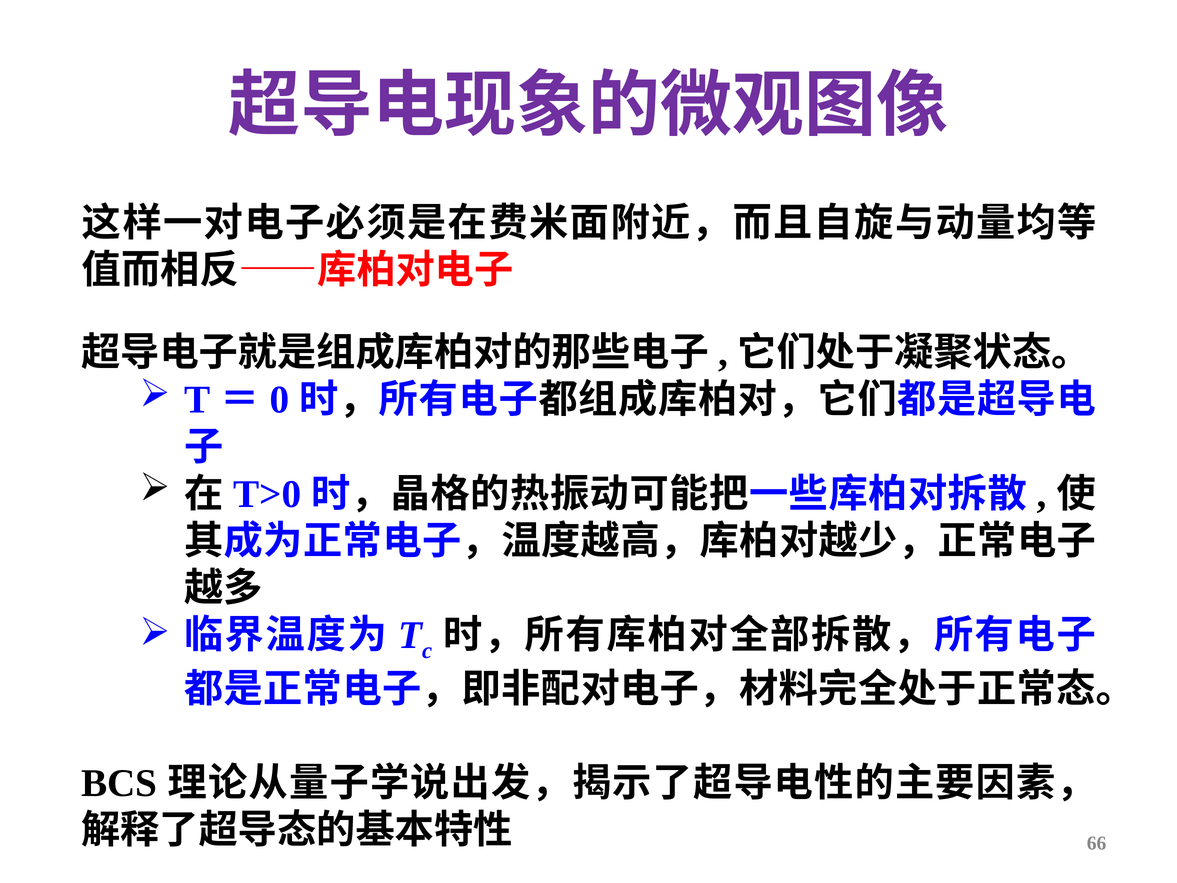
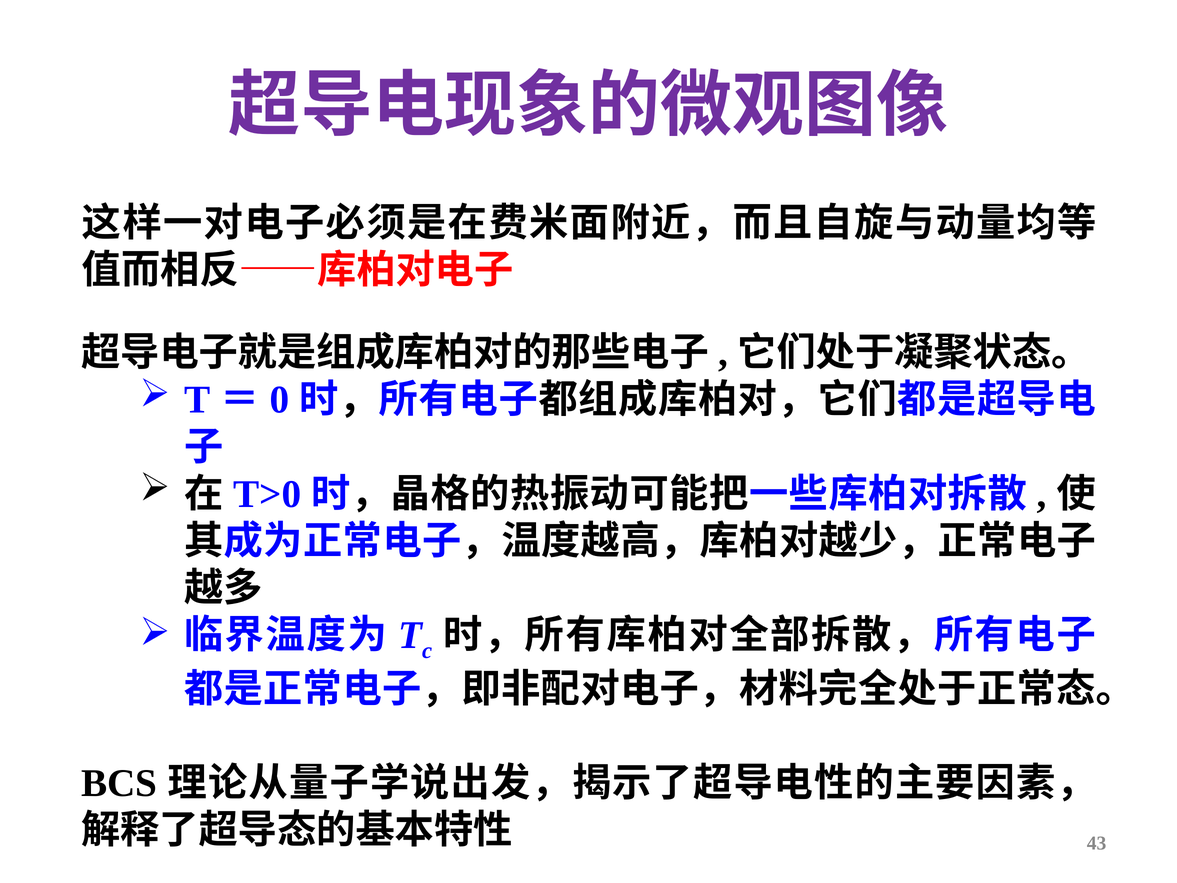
66: 66 -> 43
